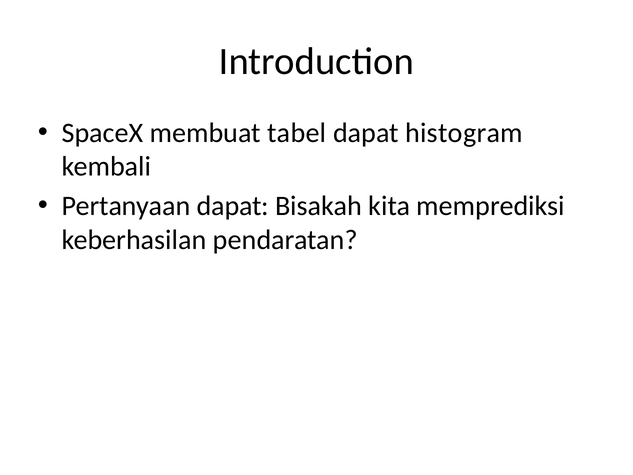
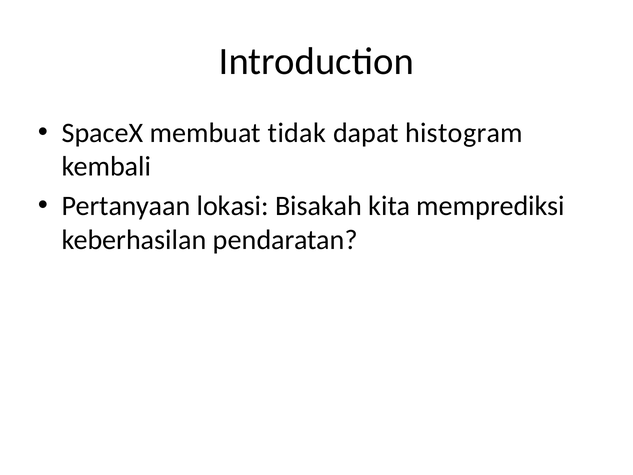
tabel: tabel -> tidak
Pertanyaan dapat: dapat -> lokasi
